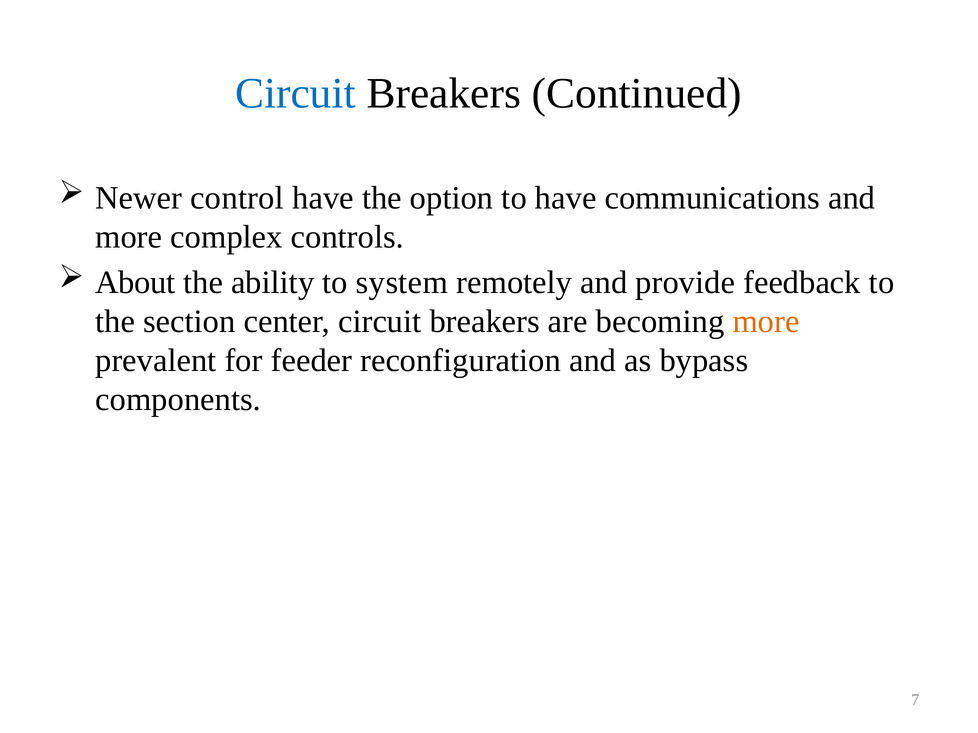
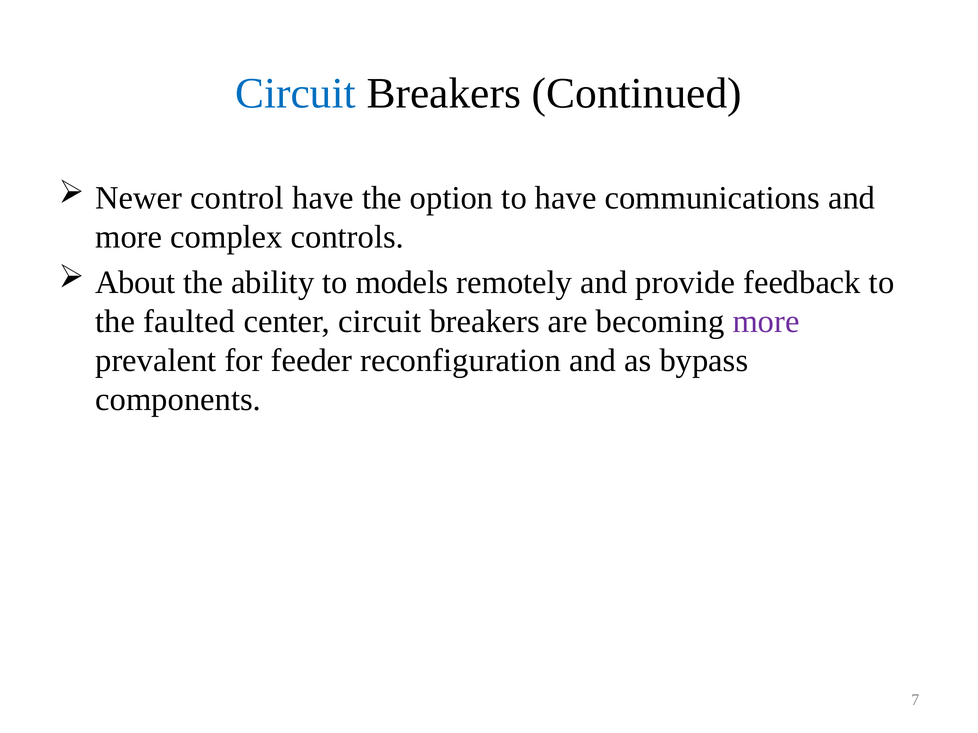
system: system -> models
section: section -> faulted
more at (766, 322) colour: orange -> purple
